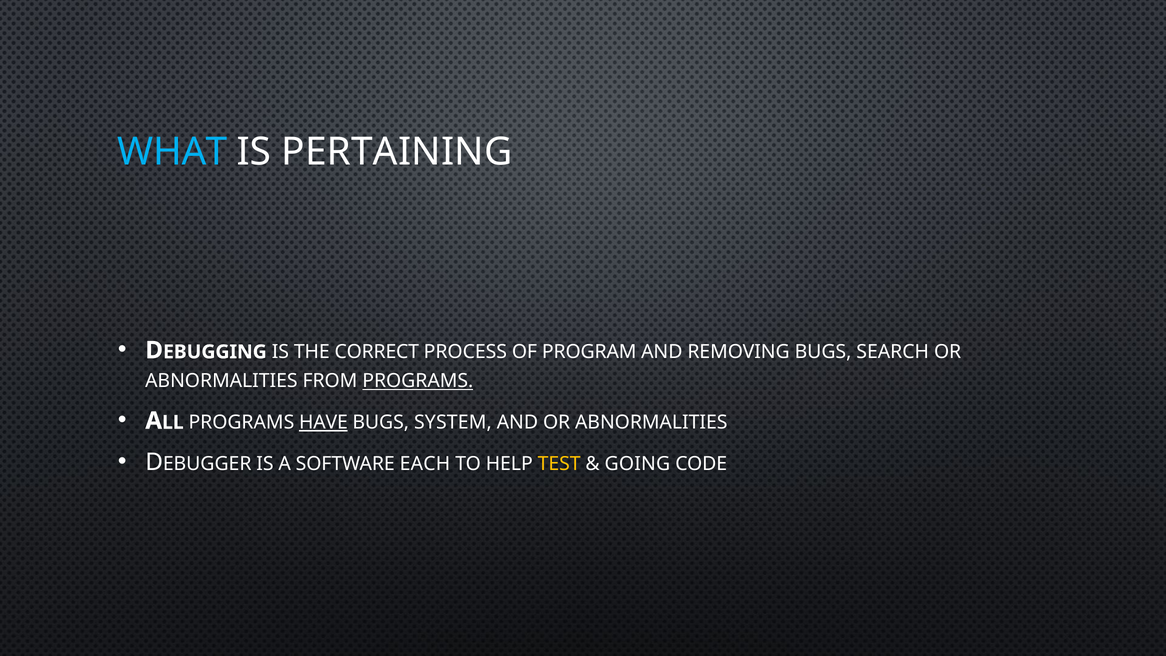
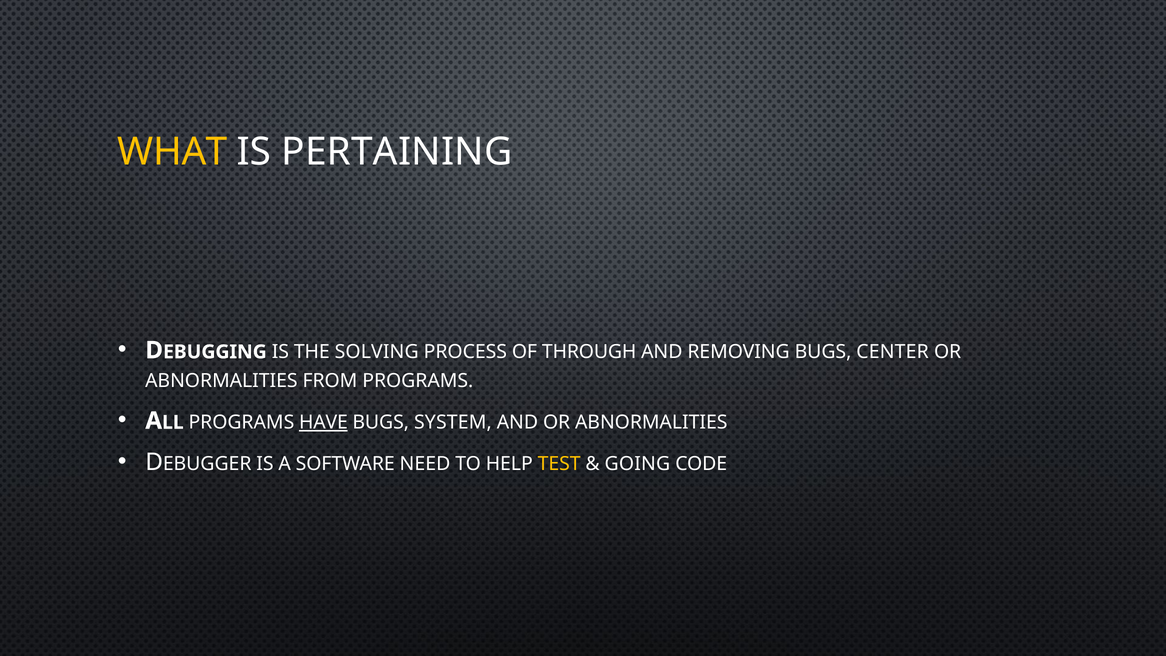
WHAT colour: light blue -> yellow
CORRECT: CORRECT -> SOLVING
PROGRAM: PROGRAM -> THROUGH
SEARCH: SEARCH -> CENTER
PROGRAMS at (418, 381) underline: present -> none
EACH: EACH -> NEED
